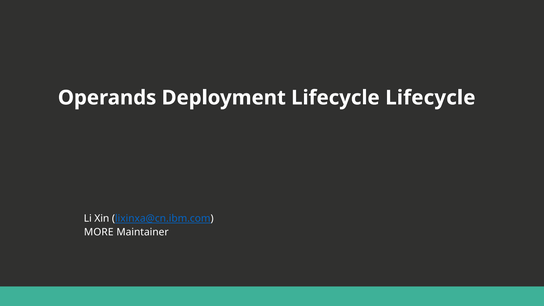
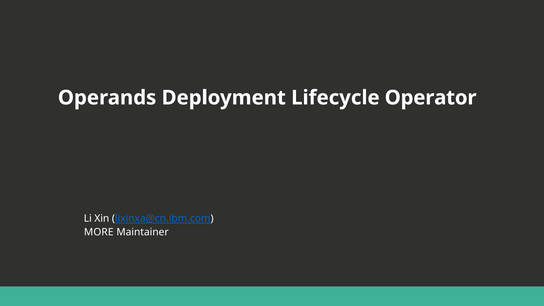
Lifecycle Lifecycle: Lifecycle -> Operator
